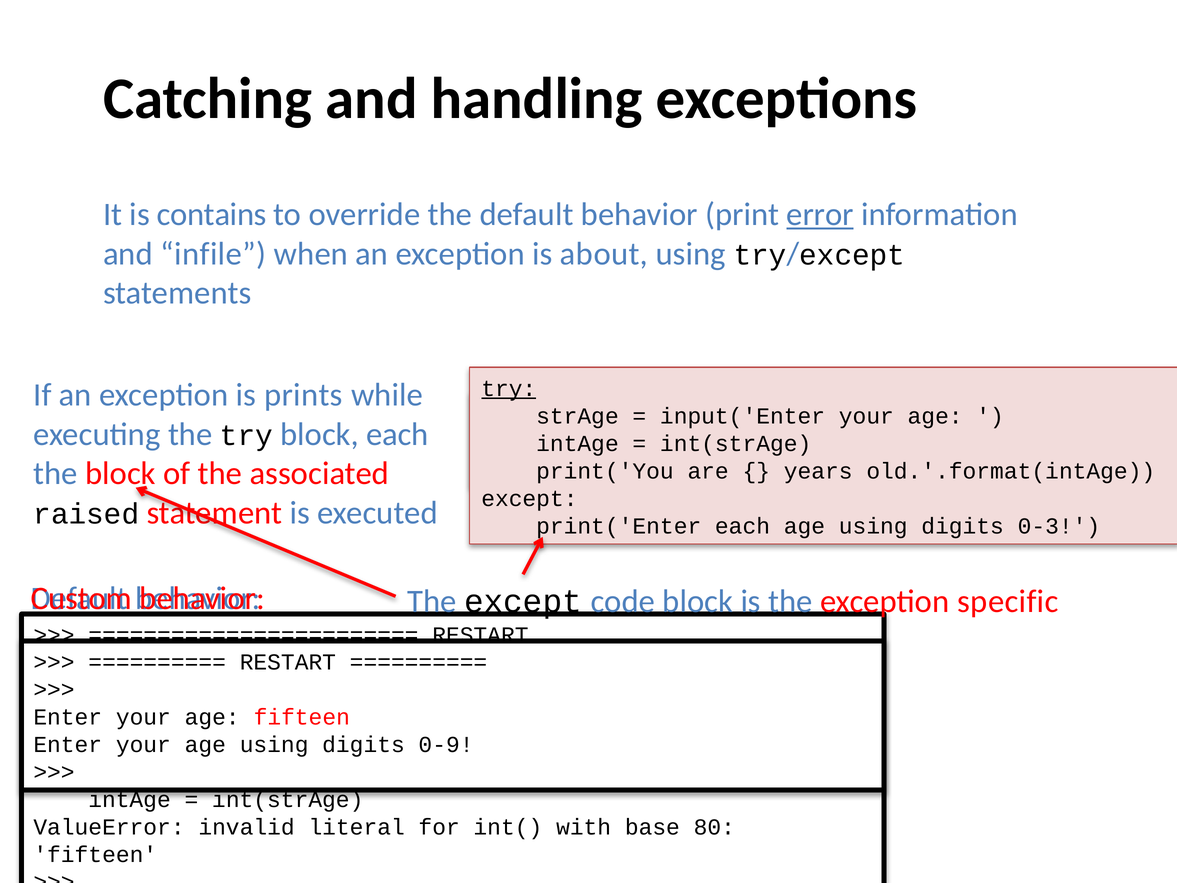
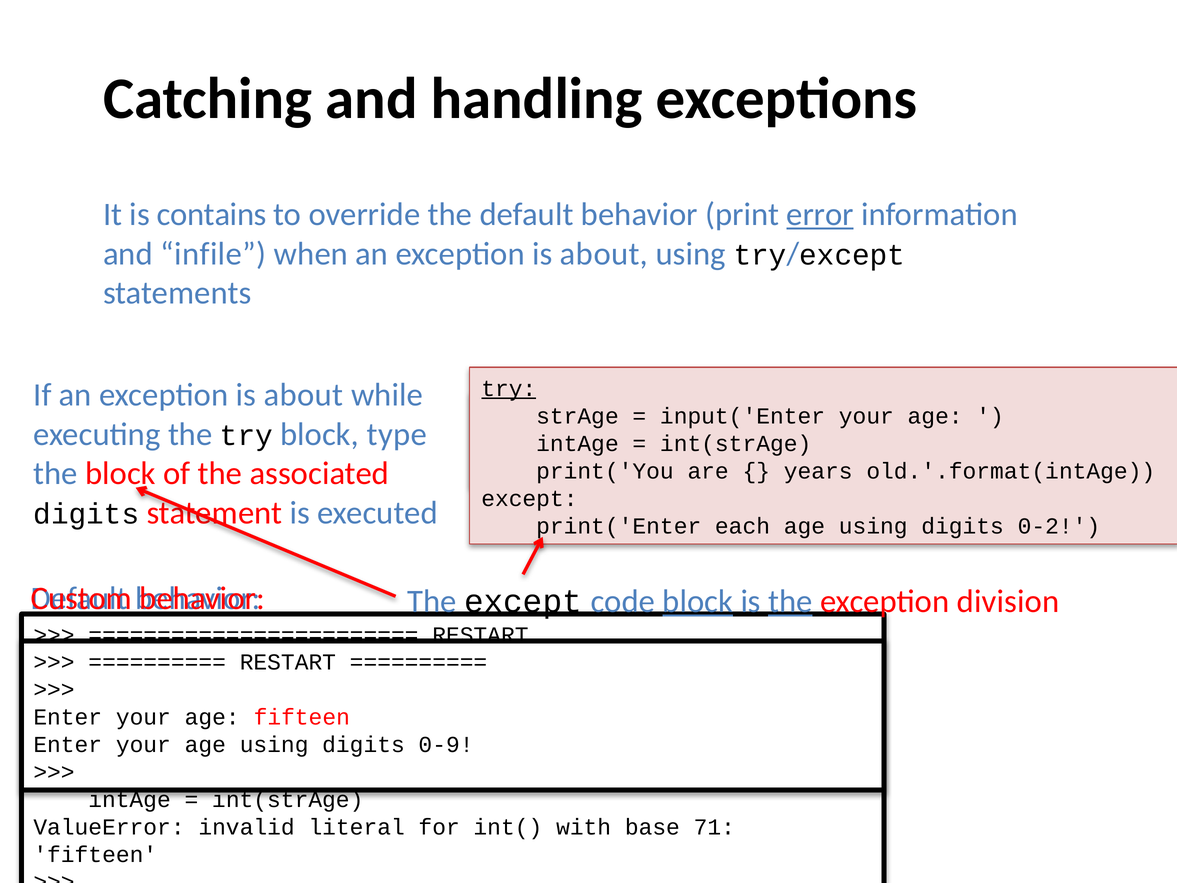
prints at (303, 395): prints -> about
block each: each -> type
raised at (86, 514): raised -> digits
0-3: 0-3 -> 0-2
block at (698, 601) underline: none -> present
the at (790, 601) underline: none -> present
specific: specific -> division
80: 80 -> 71
